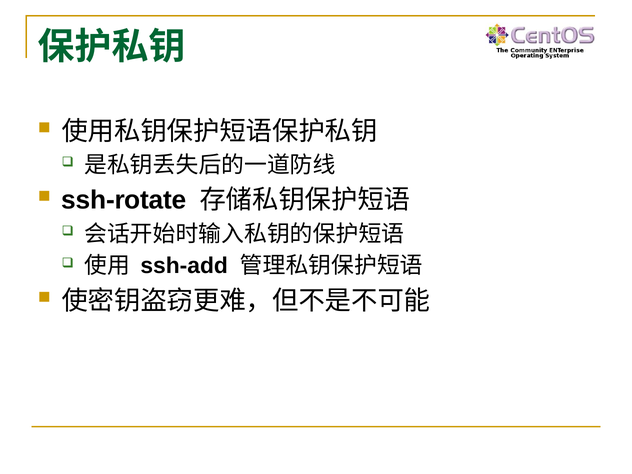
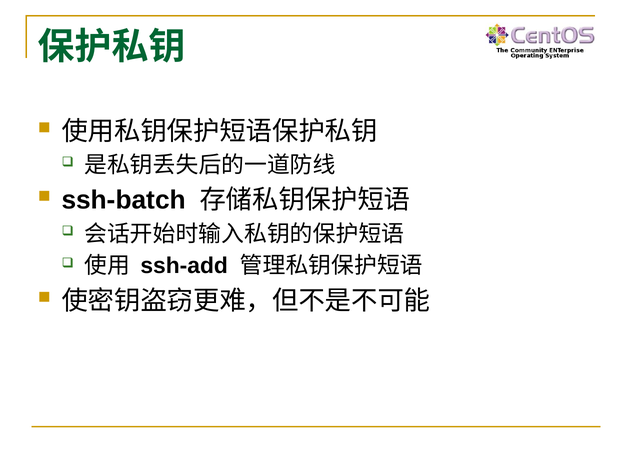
ssh-rotate: ssh-rotate -> ssh-batch
